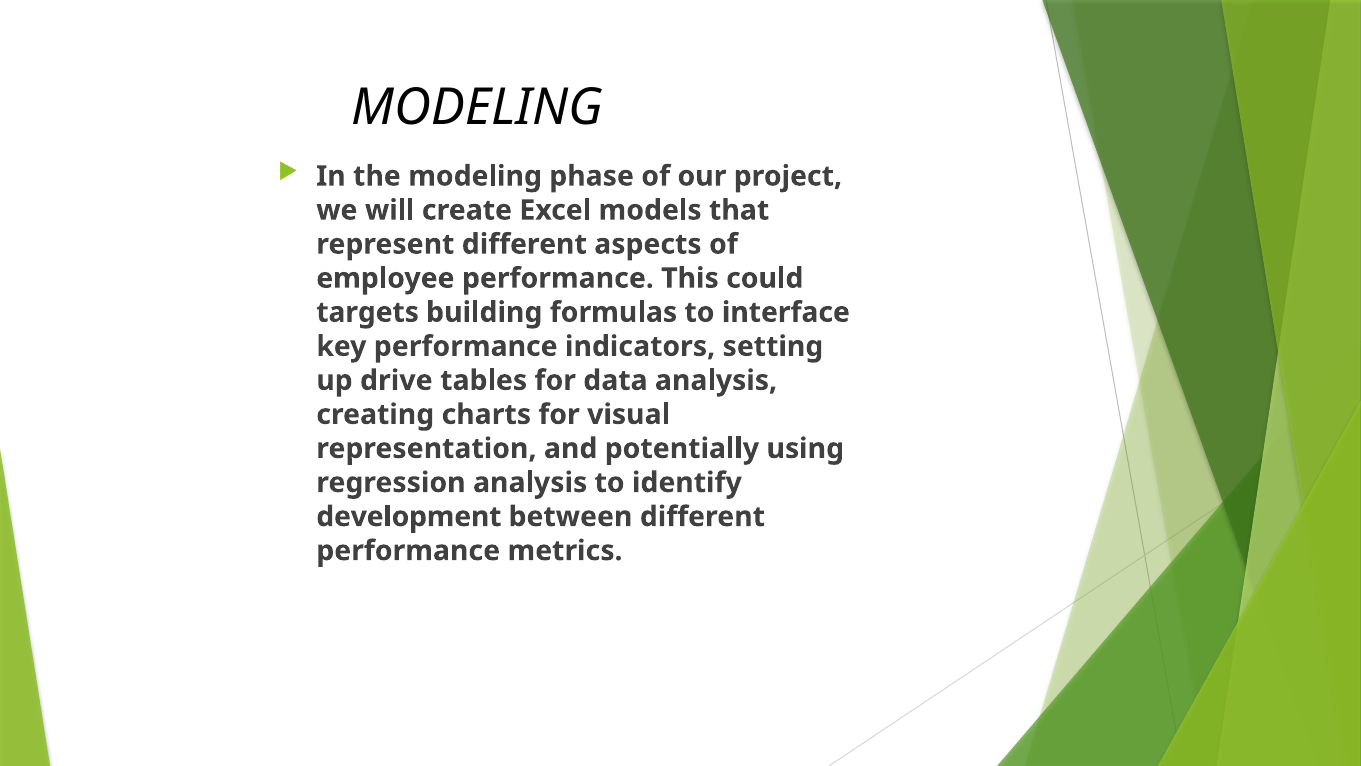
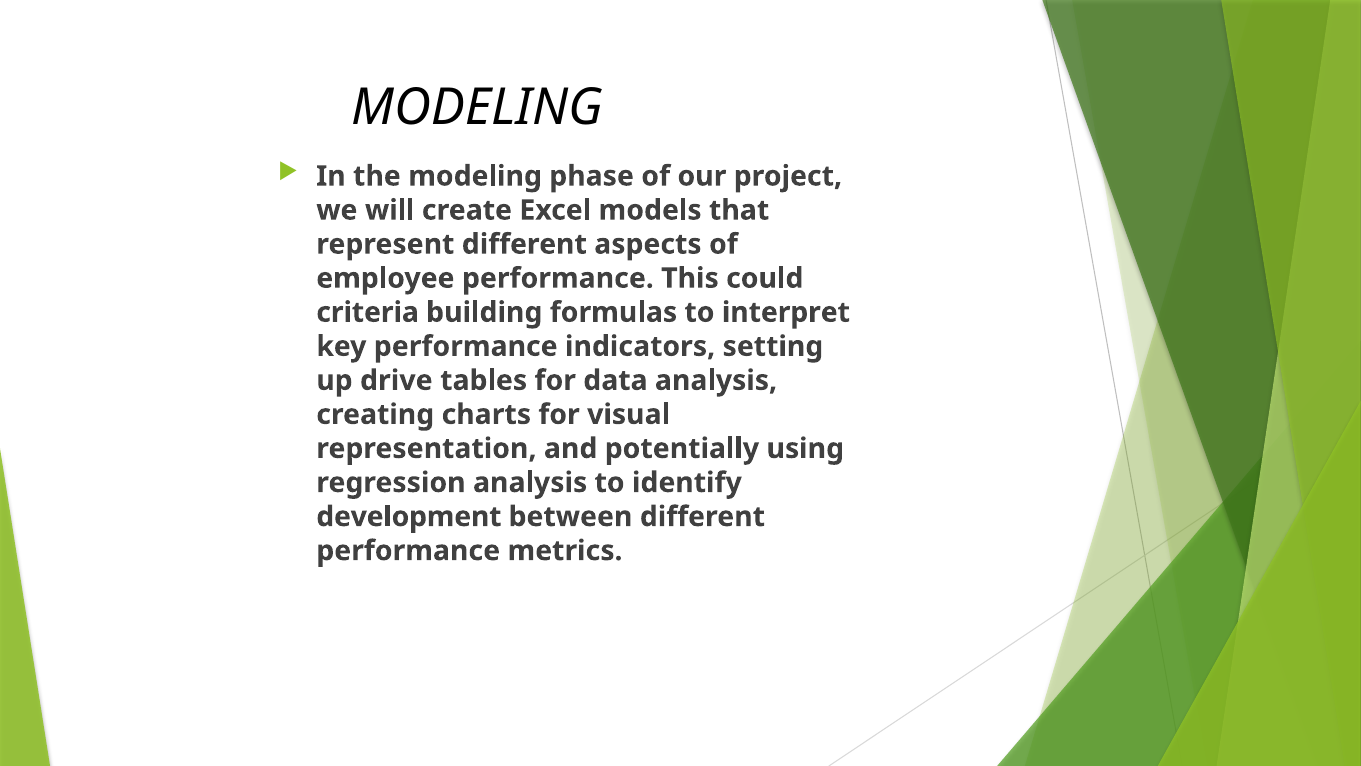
targets: targets -> criteria
interface: interface -> interpret
